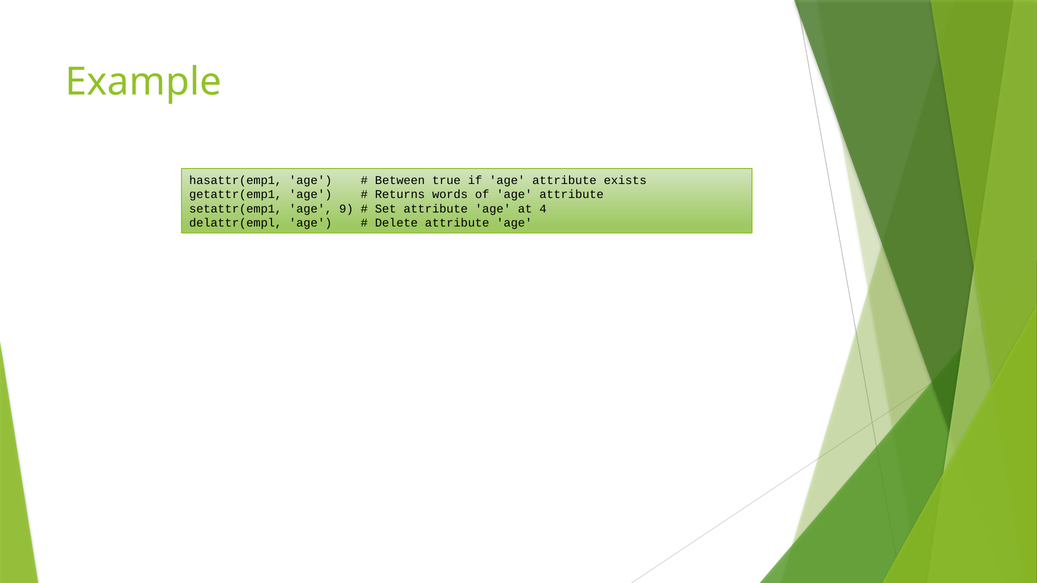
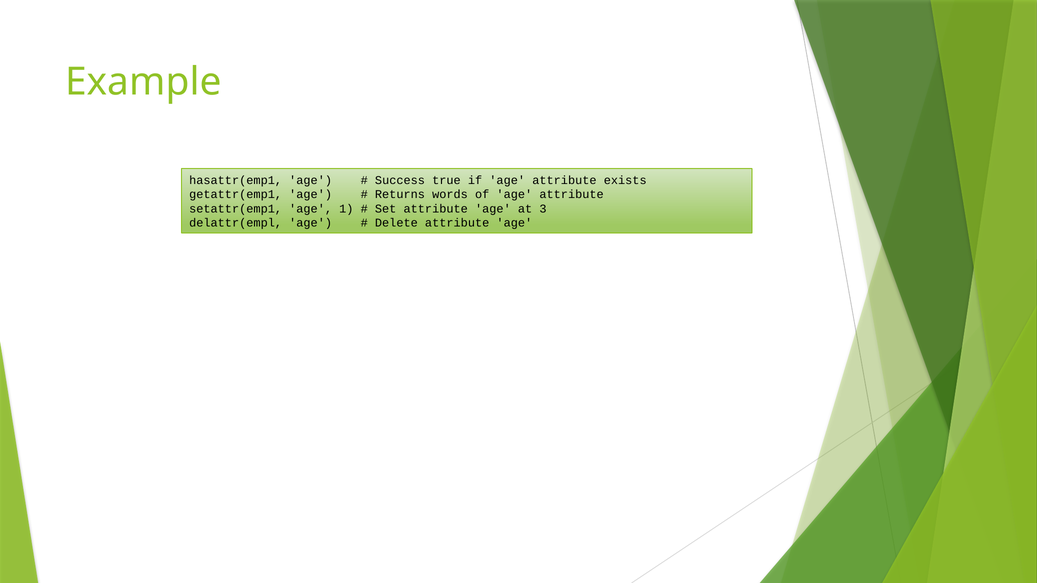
Between: Between -> Success
9: 9 -> 1
4: 4 -> 3
